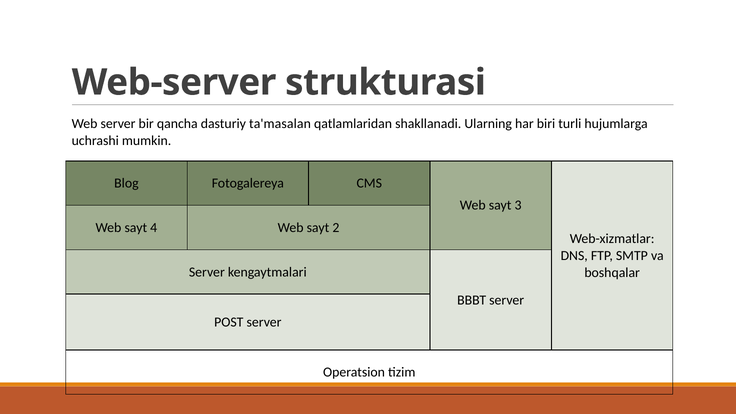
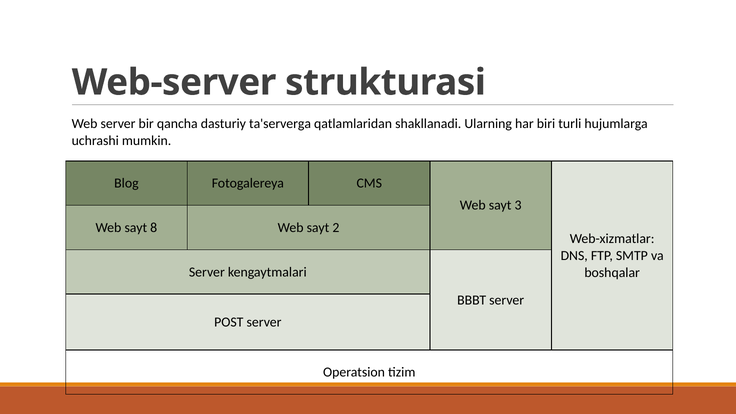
ta'masalan: ta'masalan -> ta'serverga
4: 4 -> 8
